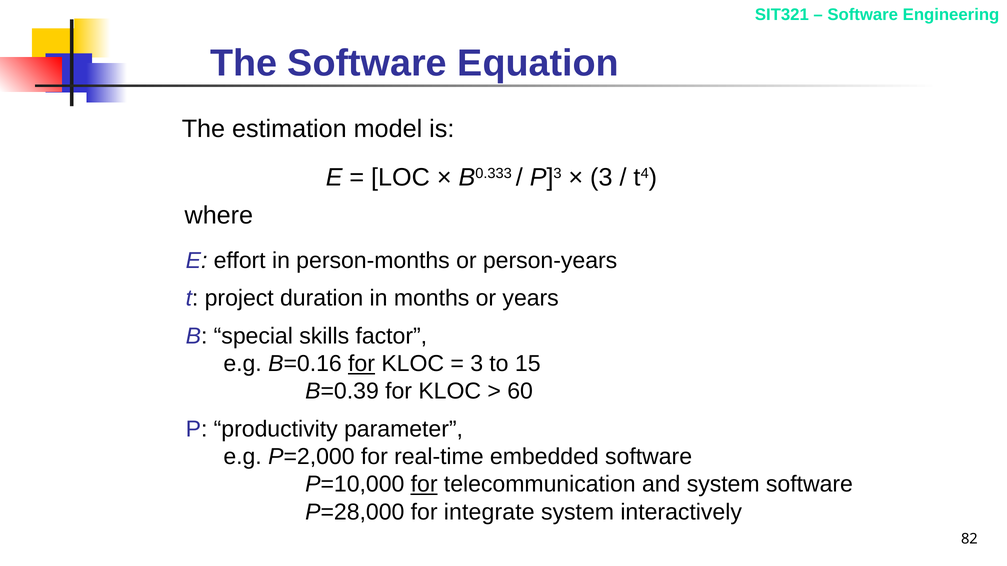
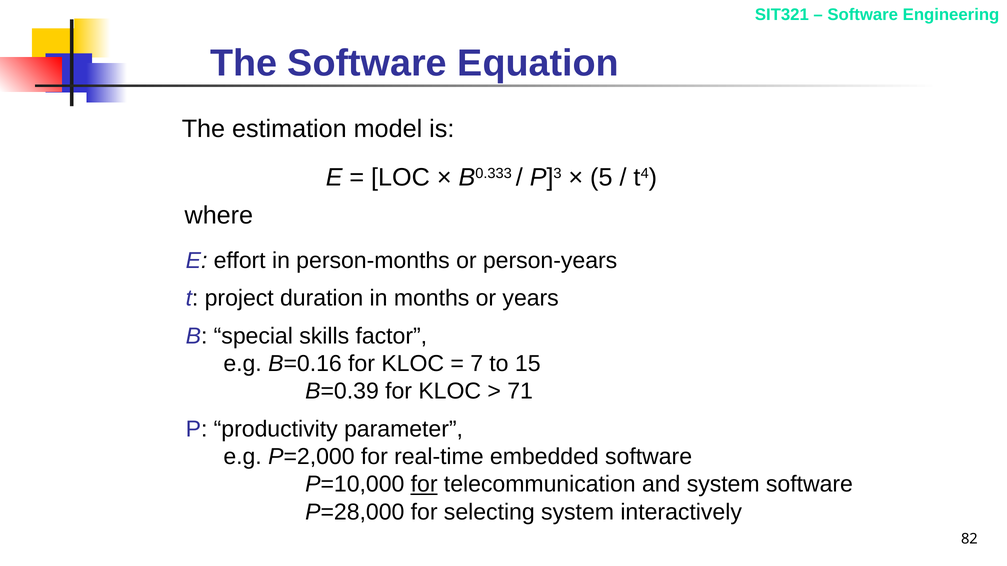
3 at (601, 178): 3 -> 5
for at (362, 364) underline: present -> none
3 at (477, 364): 3 -> 7
60: 60 -> 71
integrate: integrate -> selecting
